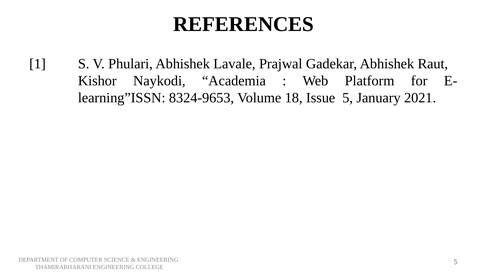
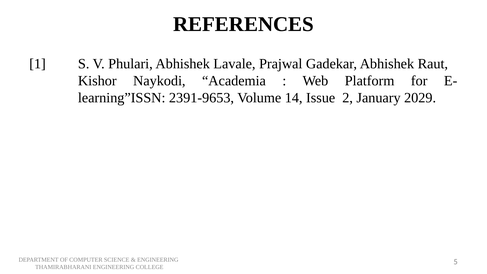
8324-9653: 8324-9653 -> 2391-9653
18: 18 -> 14
Issue 5: 5 -> 2
2021: 2021 -> 2029
